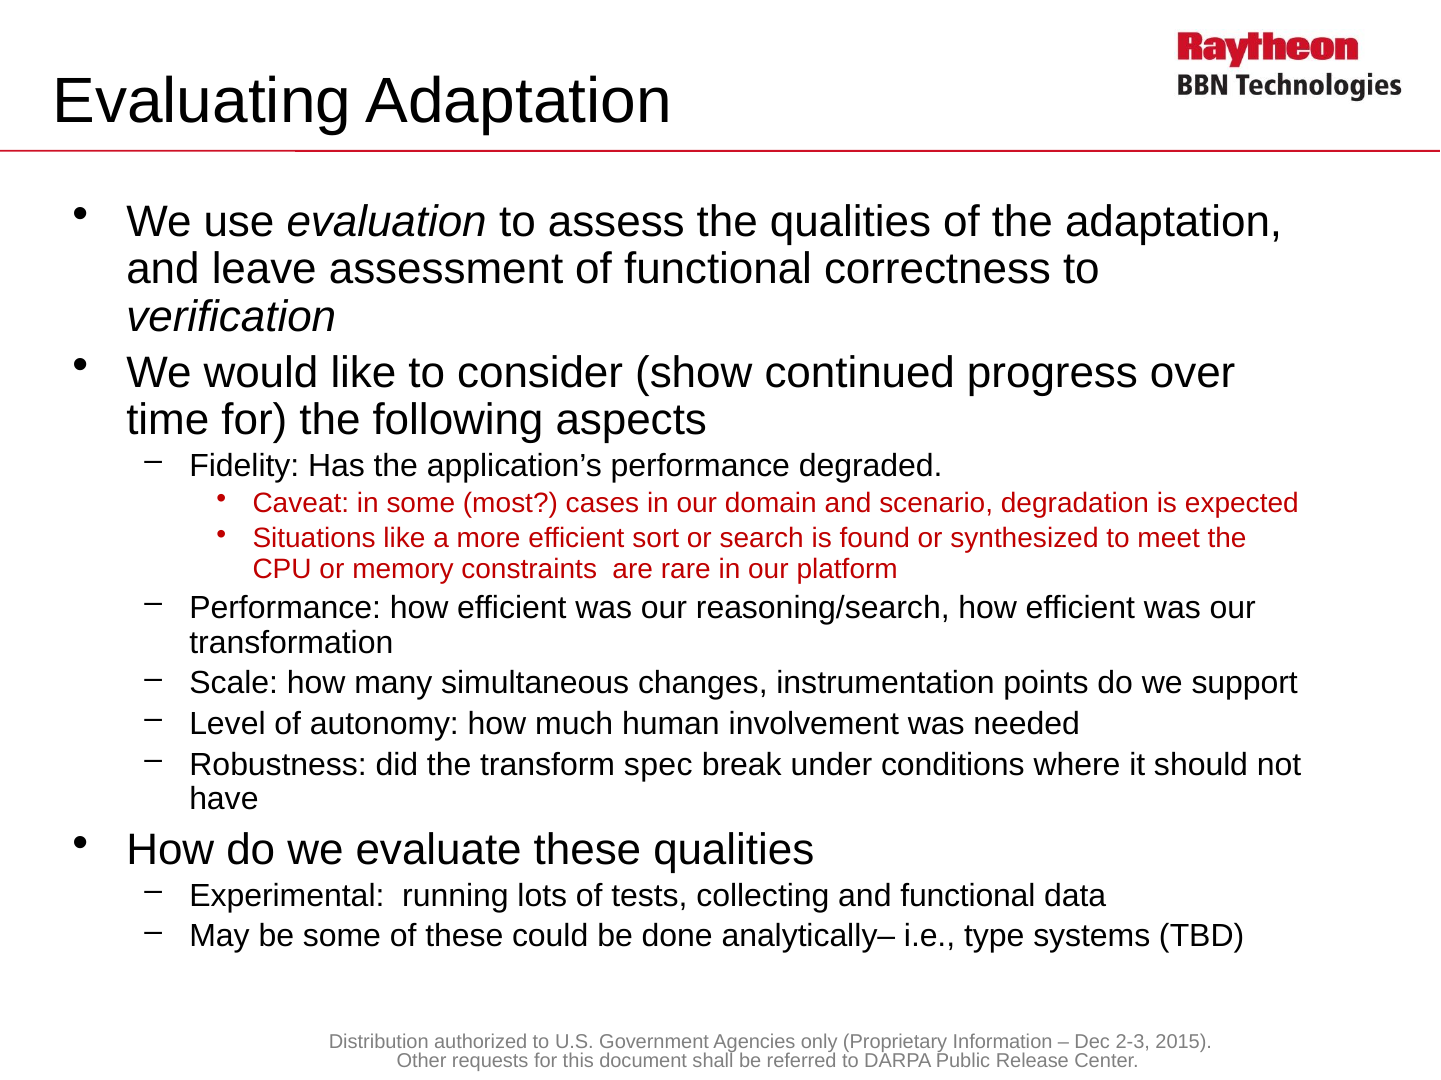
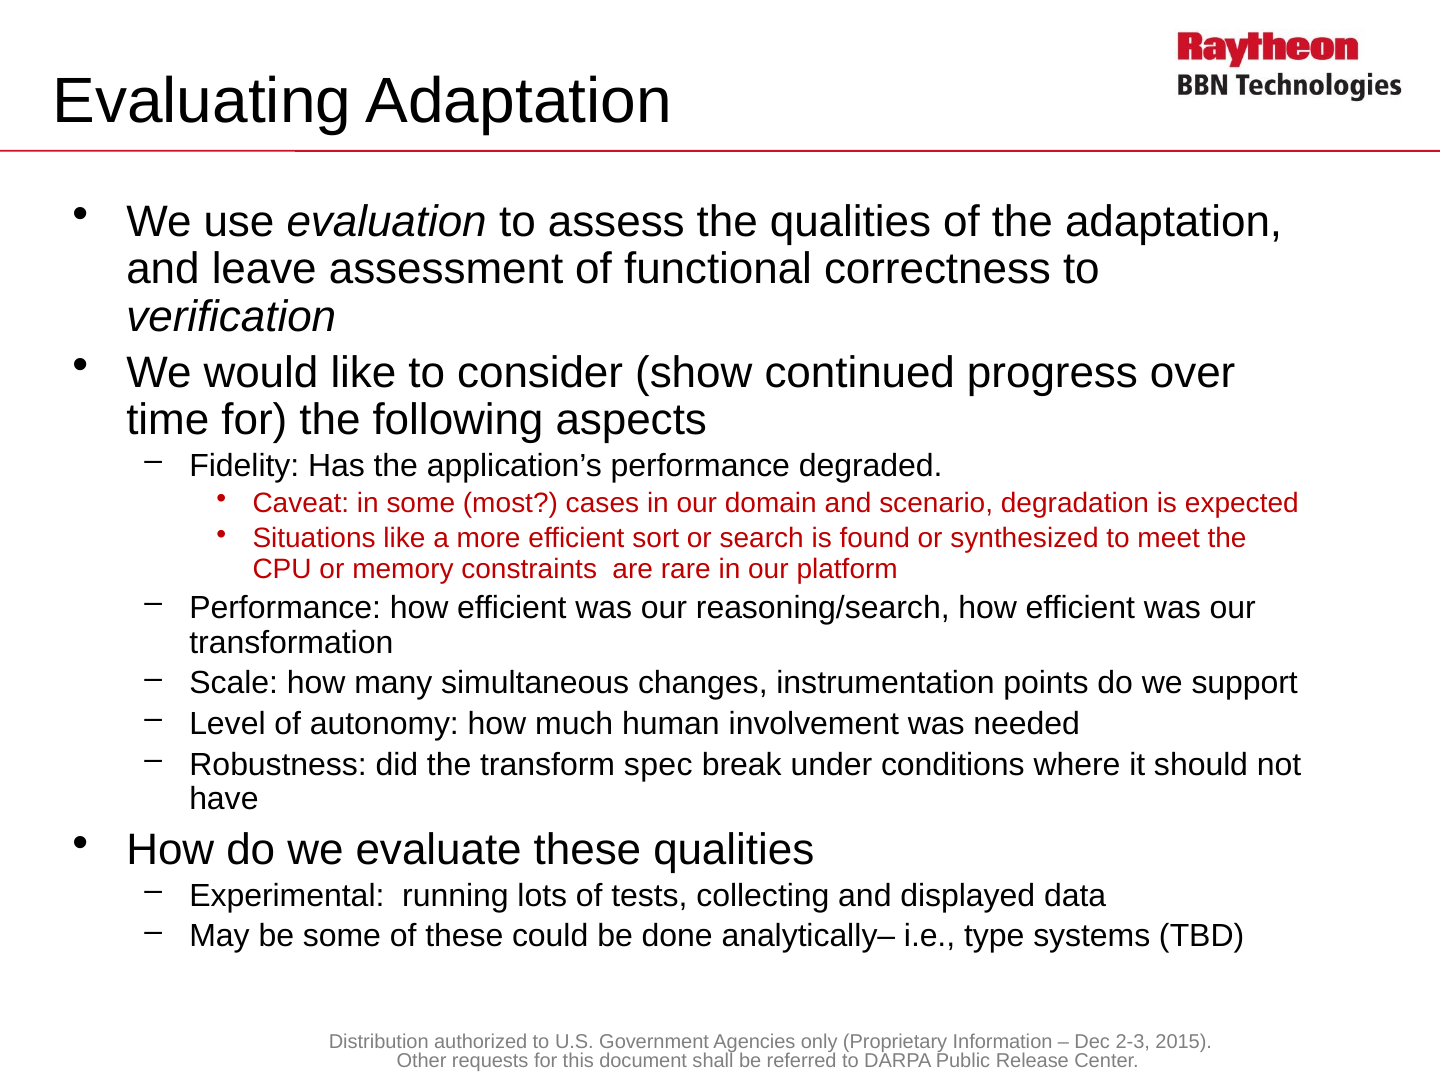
and functional: functional -> displayed
